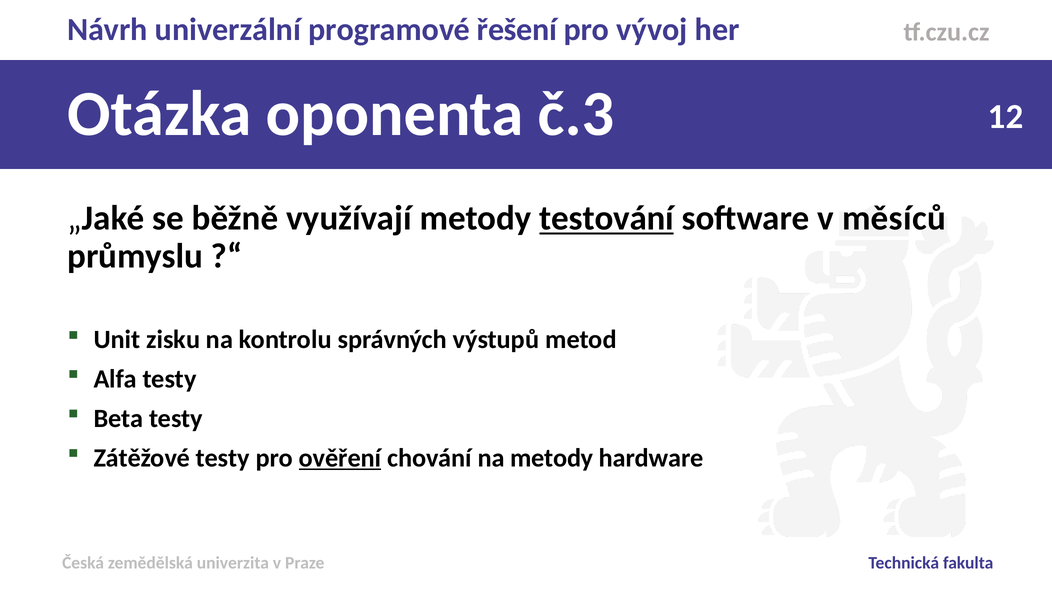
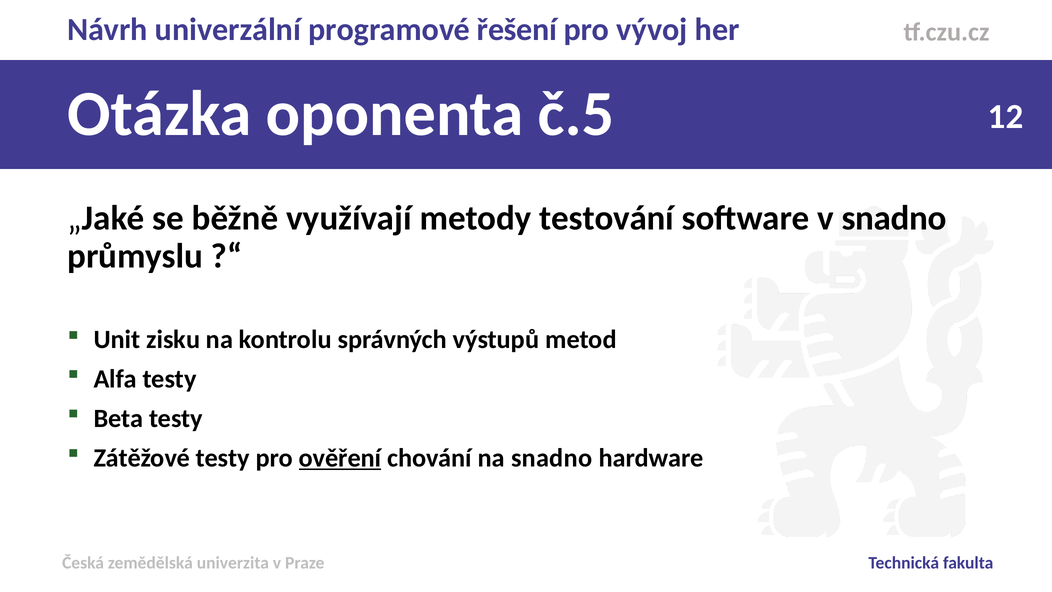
č.3: č.3 -> č.5
testování underline: present -> none
v měsíců: měsíců -> snadno
na metody: metody -> snadno
